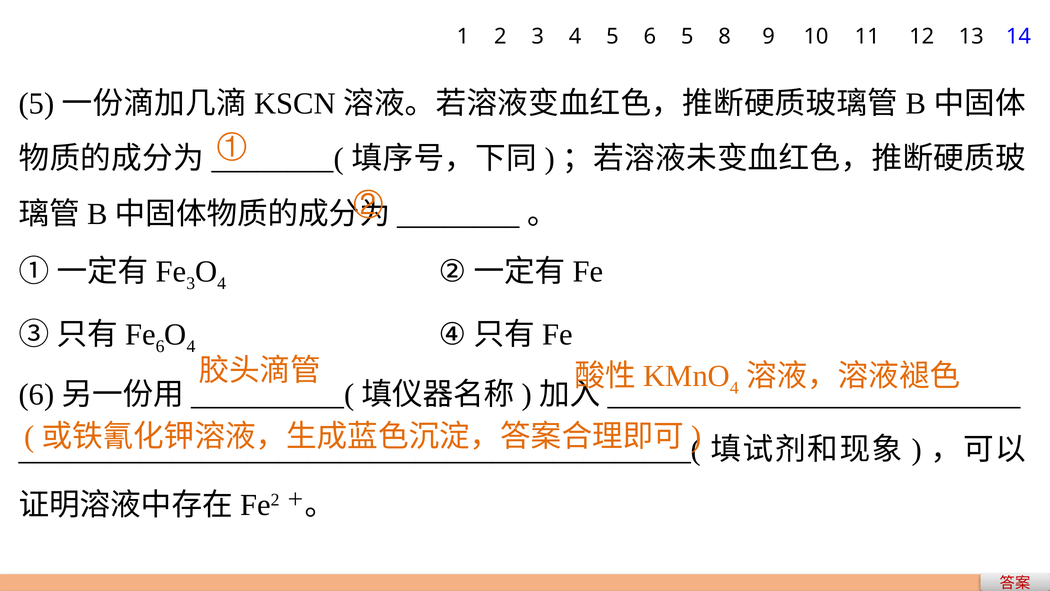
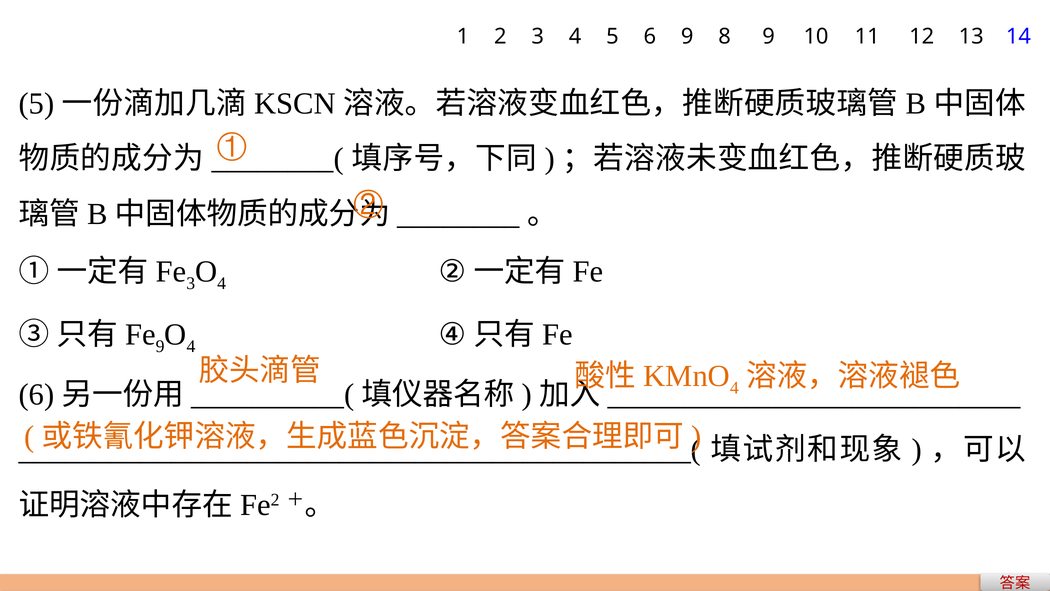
6 5: 5 -> 9
6 at (160, 346): 6 -> 9
